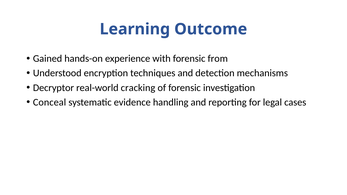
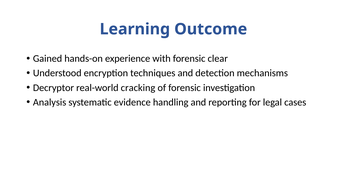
from: from -> clear
Conceal: Conceal -> Analysis
